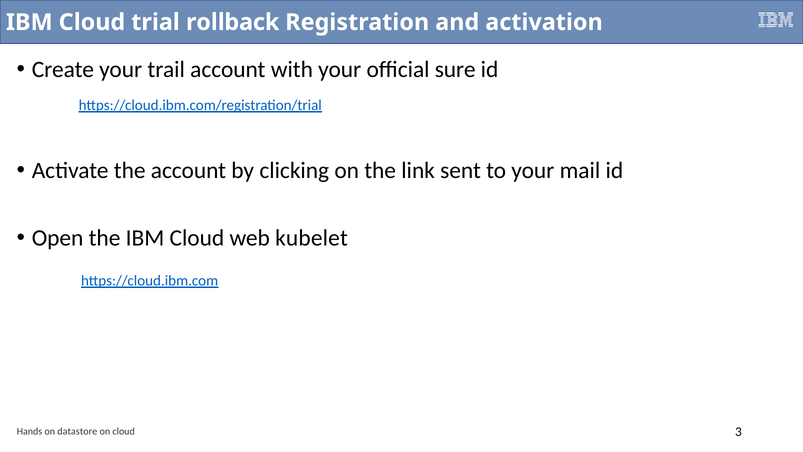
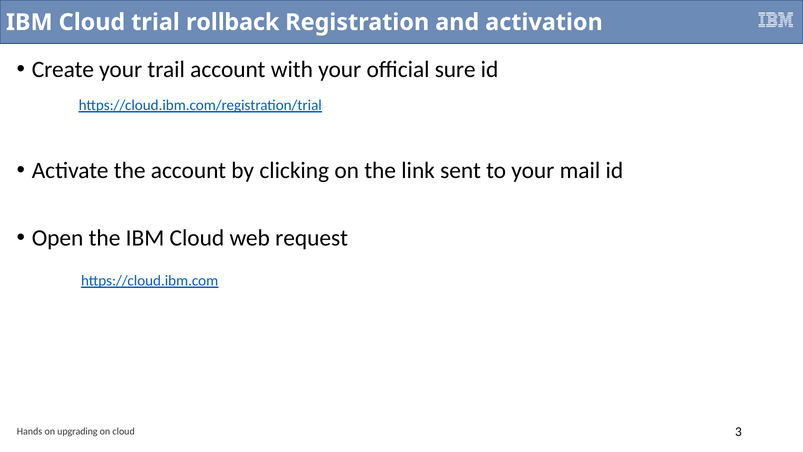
kubelet: kubelet -> request
datastore: datastore -> upgrading
